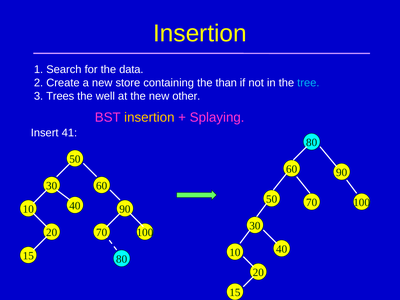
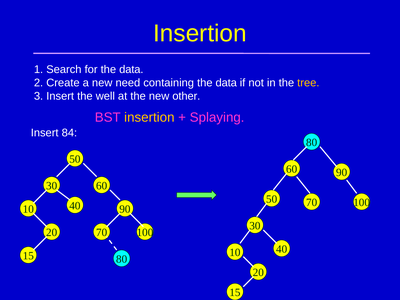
store: store -> need
containing the than: than -> data
tree colour: light blue -> yellow
3 Trees: Trees -> Insert
41: 41 -> 84
